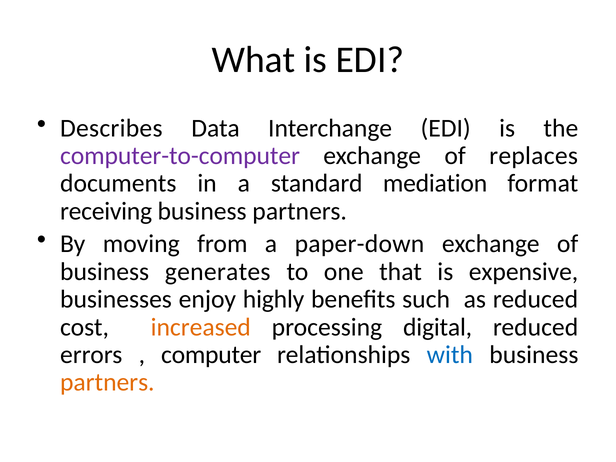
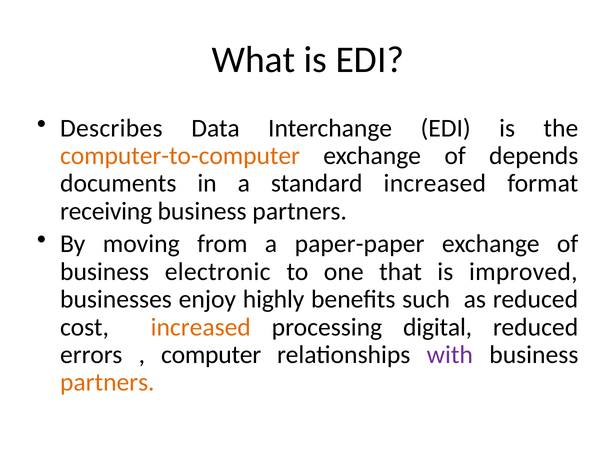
computer-to-computer colour: purple -> orange
replaces: replaces -> depends
standard mediation: mediation -> increased
paper-down: paper-down -> paper-paper
generates: generates -> electronic
expensive: expensive -> improved
with colour: blue -> purple
